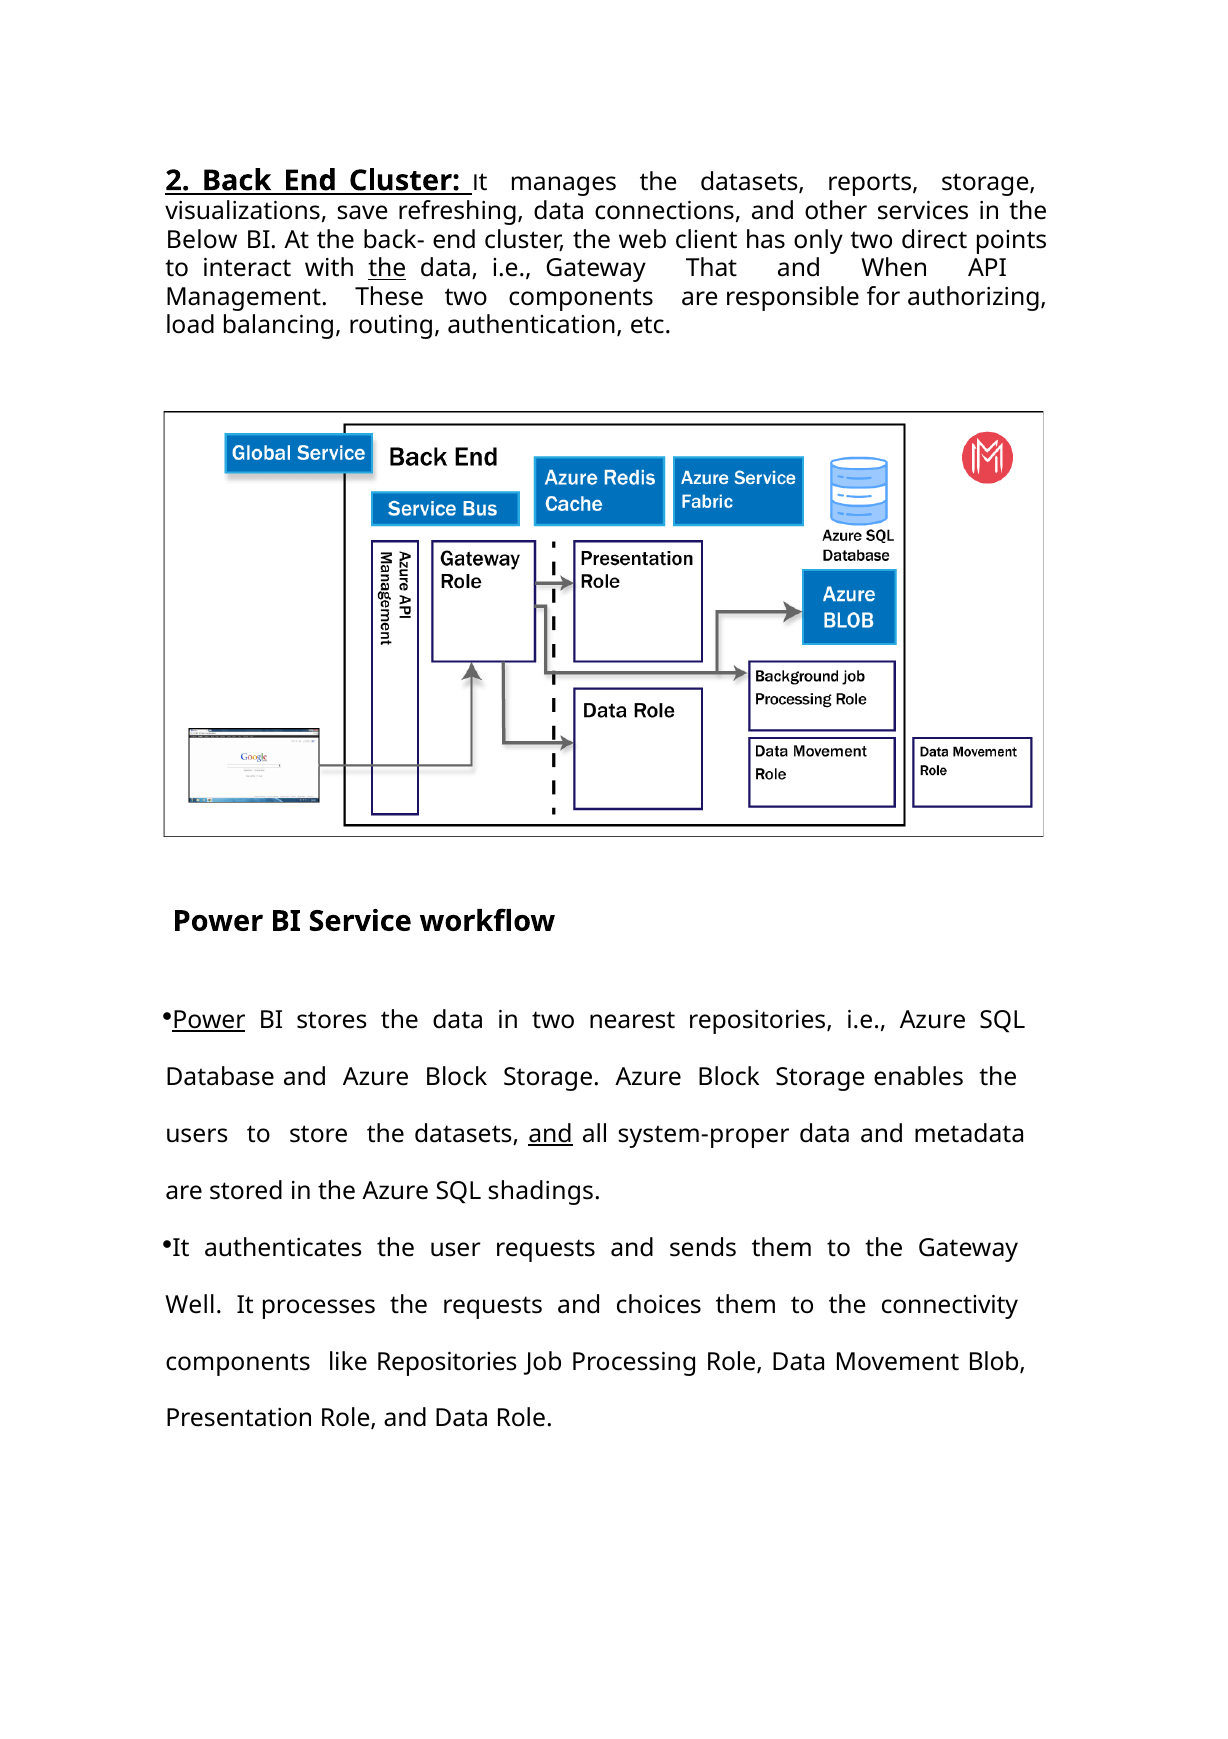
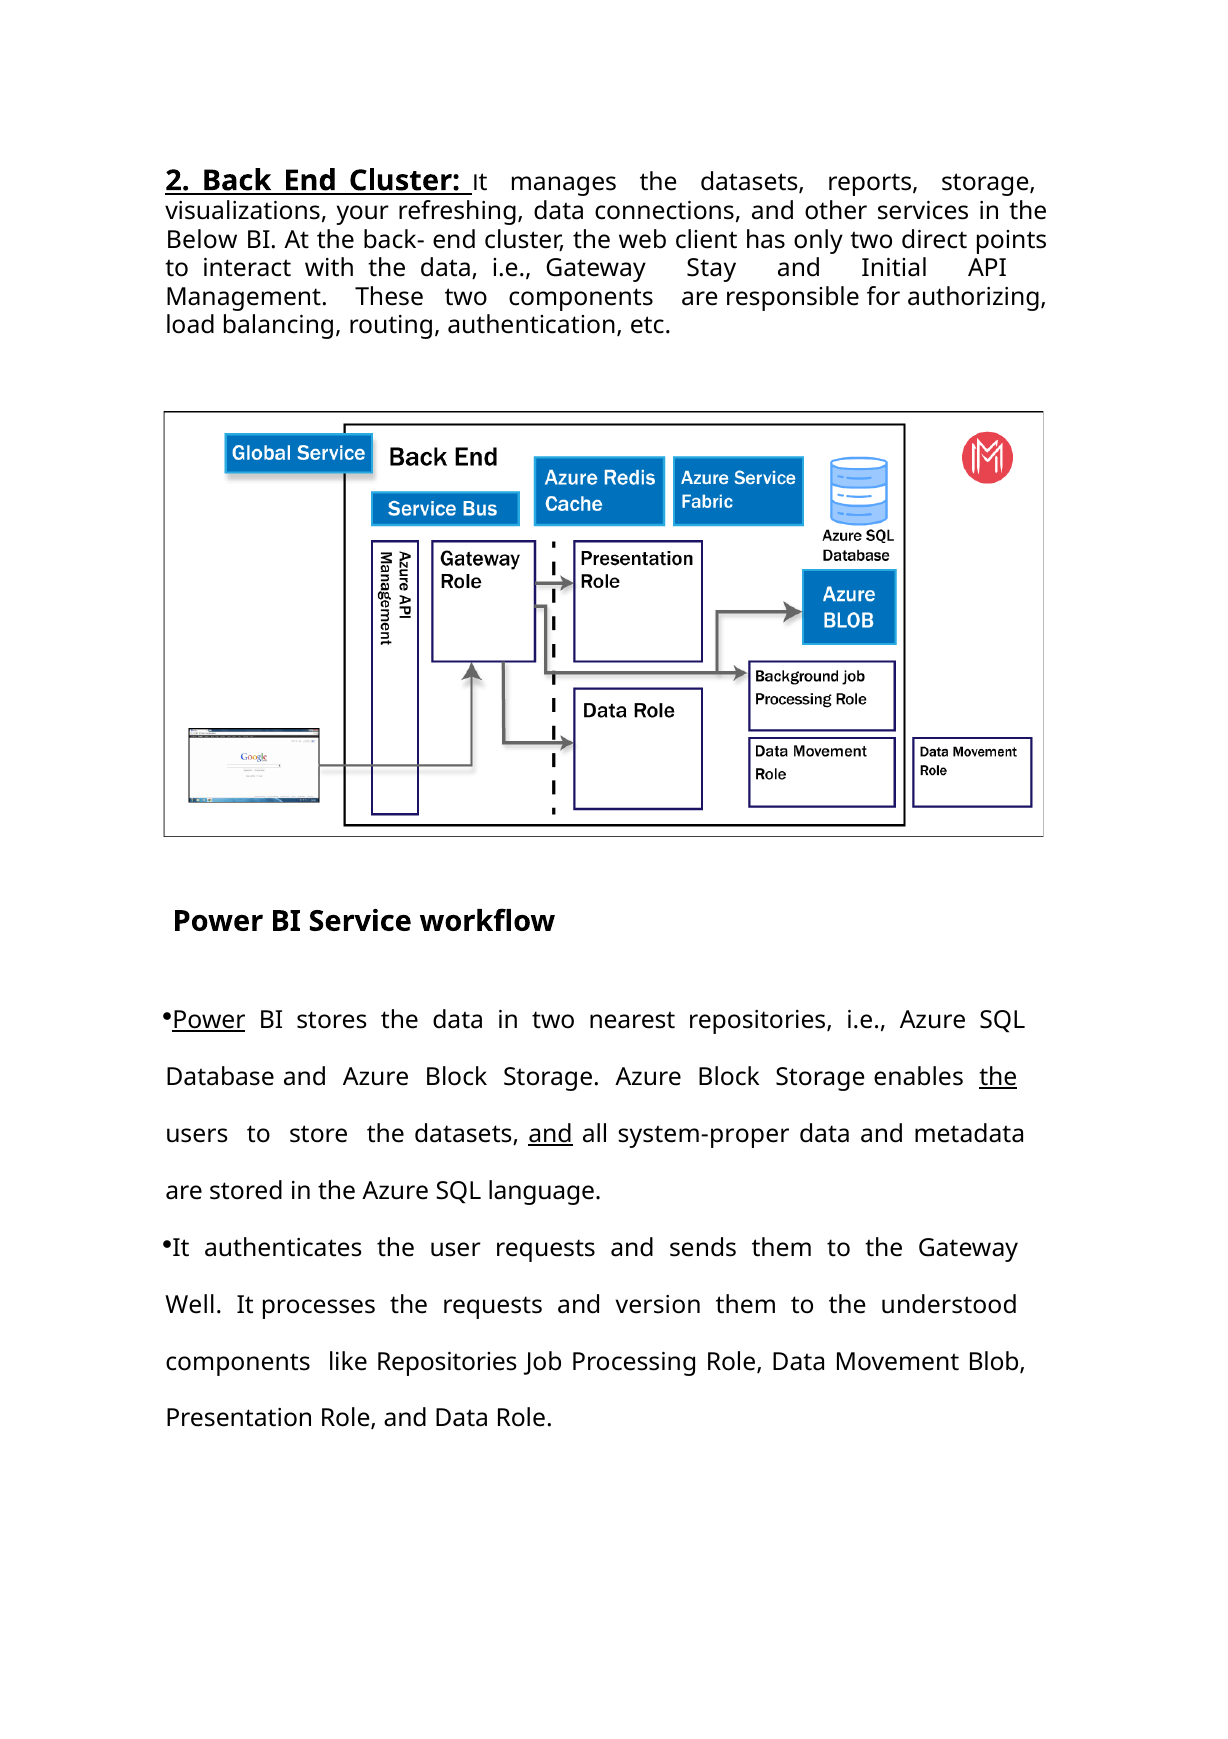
save: save -> your
the at (387, 269) underline: present -> none
That: That -> Stay
When: When -> Initial
the at (998, 1077) underline: none -> present
shadings: shadings -> language
choices: choices -> version
connectivity: connectivity -> understood
